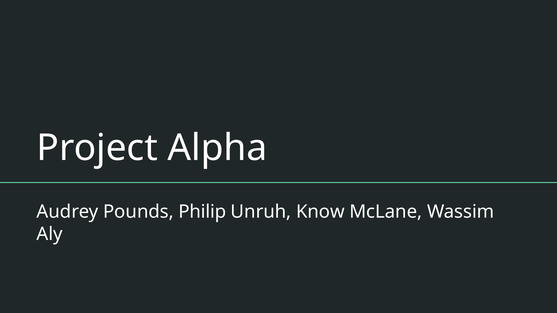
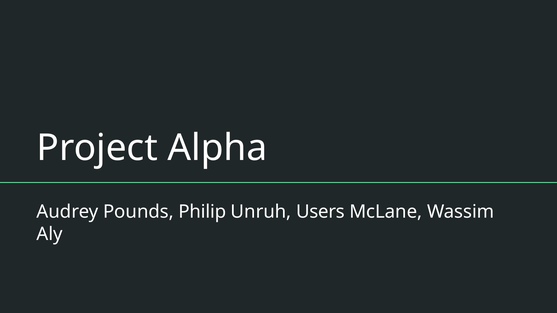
Know: Know -> Users
